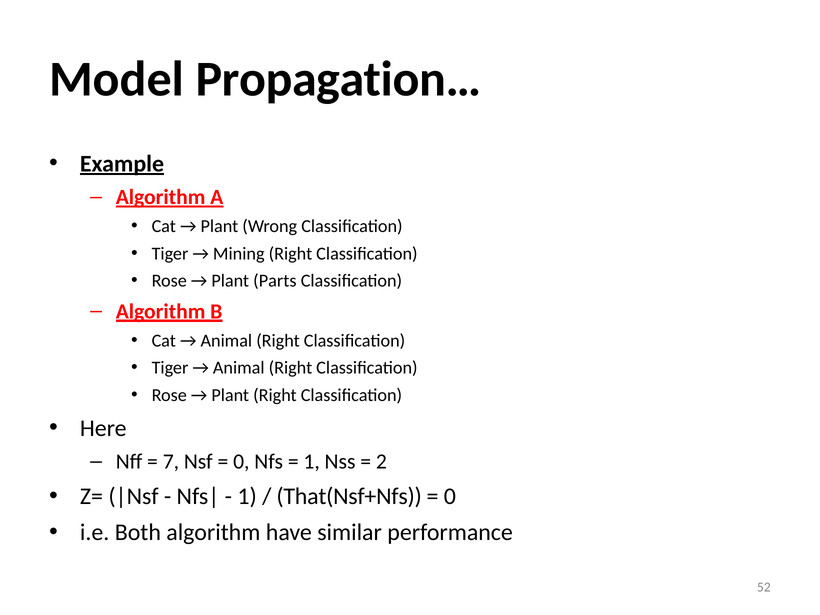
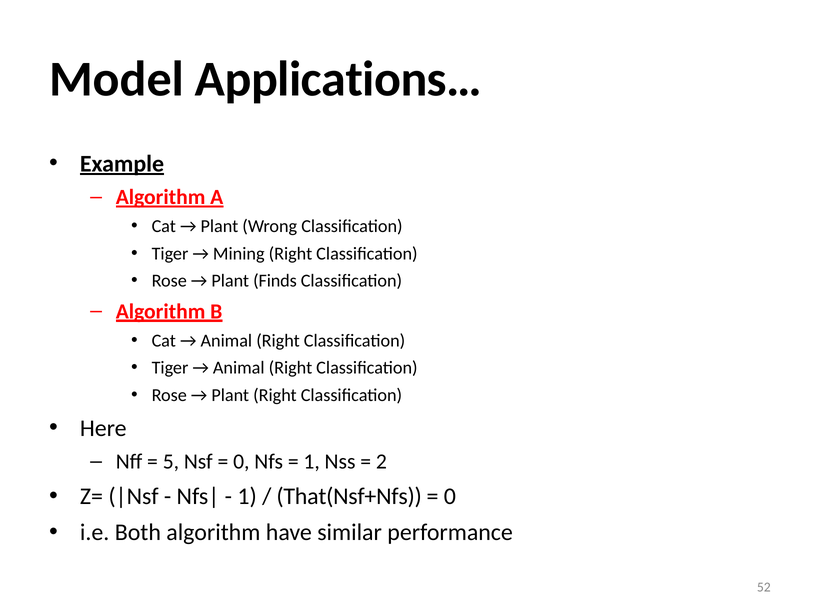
Propagation…: Propagation… -> Applications…
Parts: Parts -> Finds
7: 7 -> 5
